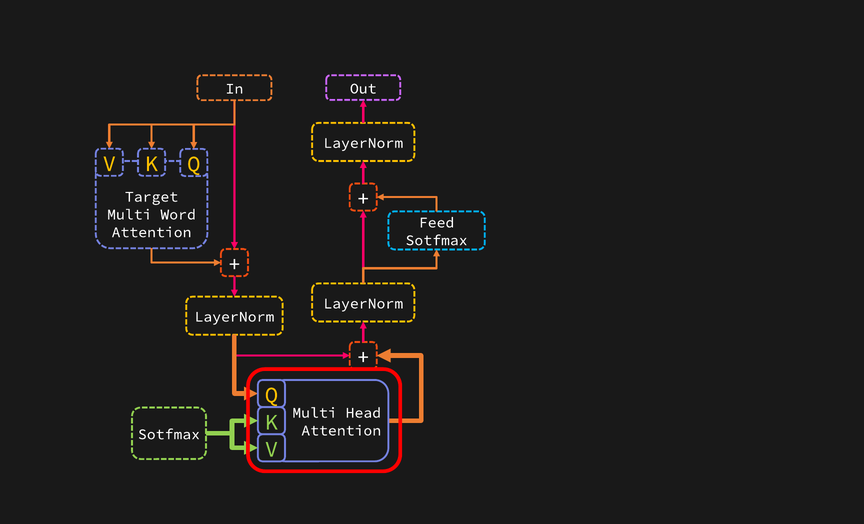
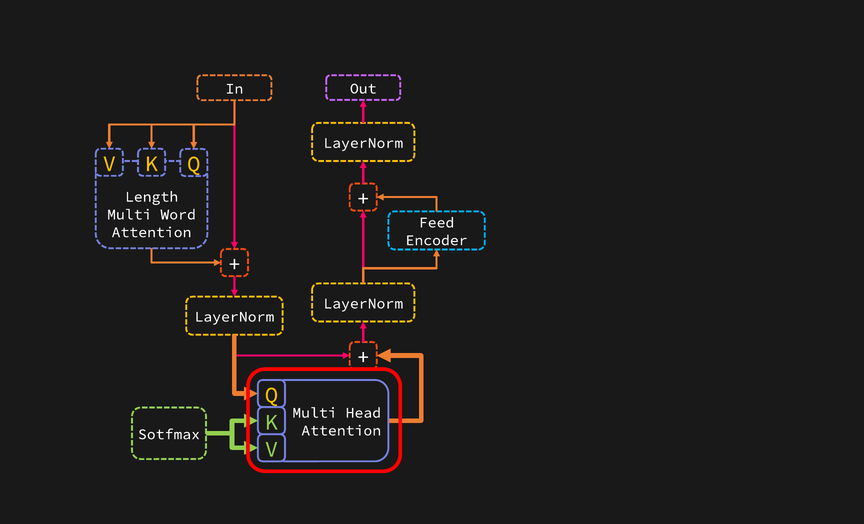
Target: Target -> Length
Sotfmax at (437, 240): Sotfmax -> Encoder
